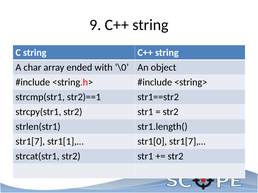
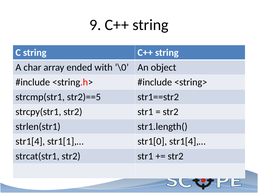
str2)==1: str2)==1 -> str2)==5
str1[7: str1[7 -> str1[4
str1[7],…: str1[7],… -> str1[4],…
